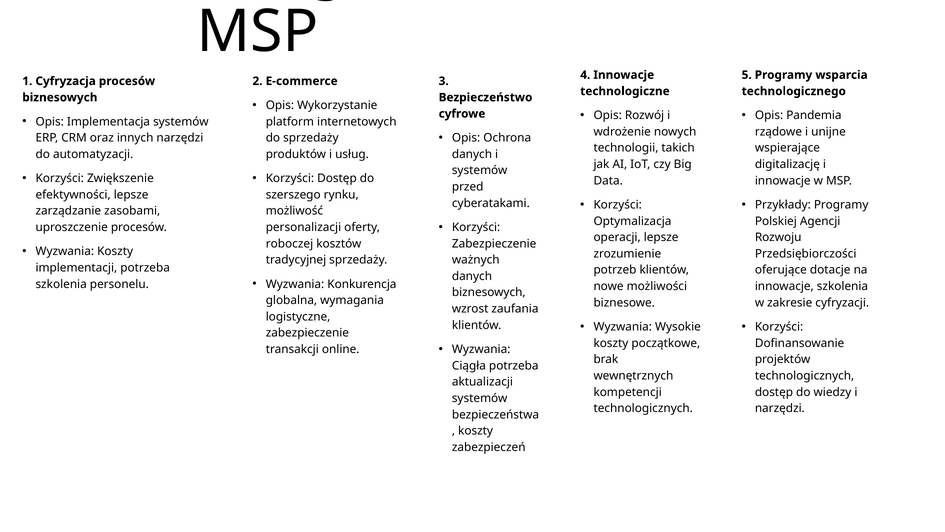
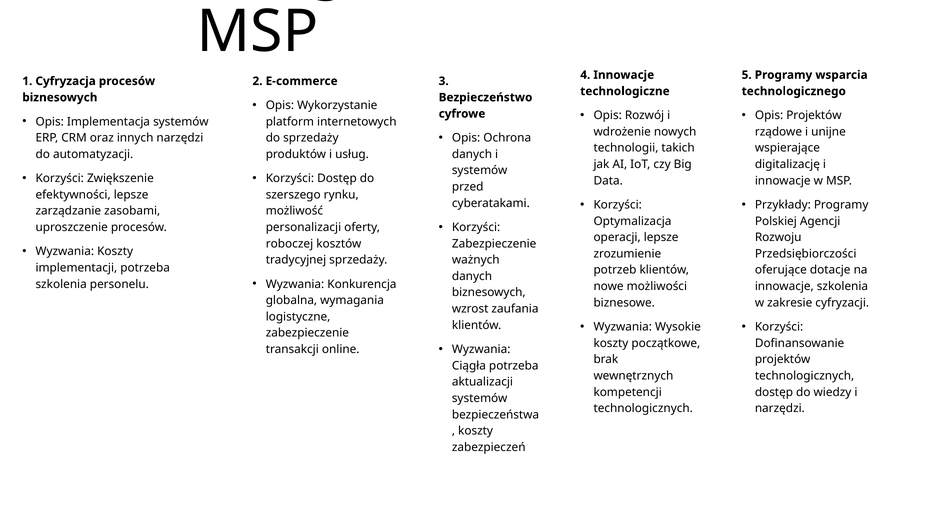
Opis Pandemia: Pandemia -> Projektów
